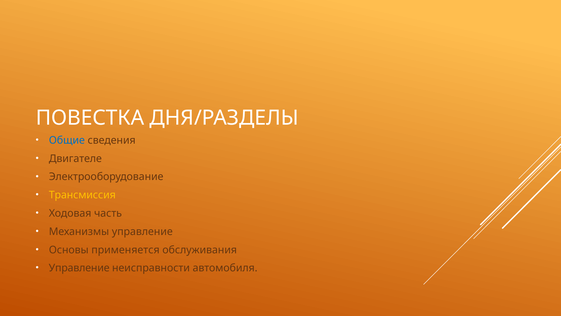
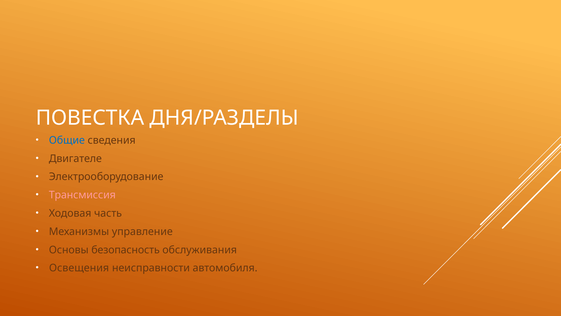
Трансмиссия colour: yellow -> pink
применяется: применяется -> безопасность
Управление at (79, 268): Управление -> Освещения
